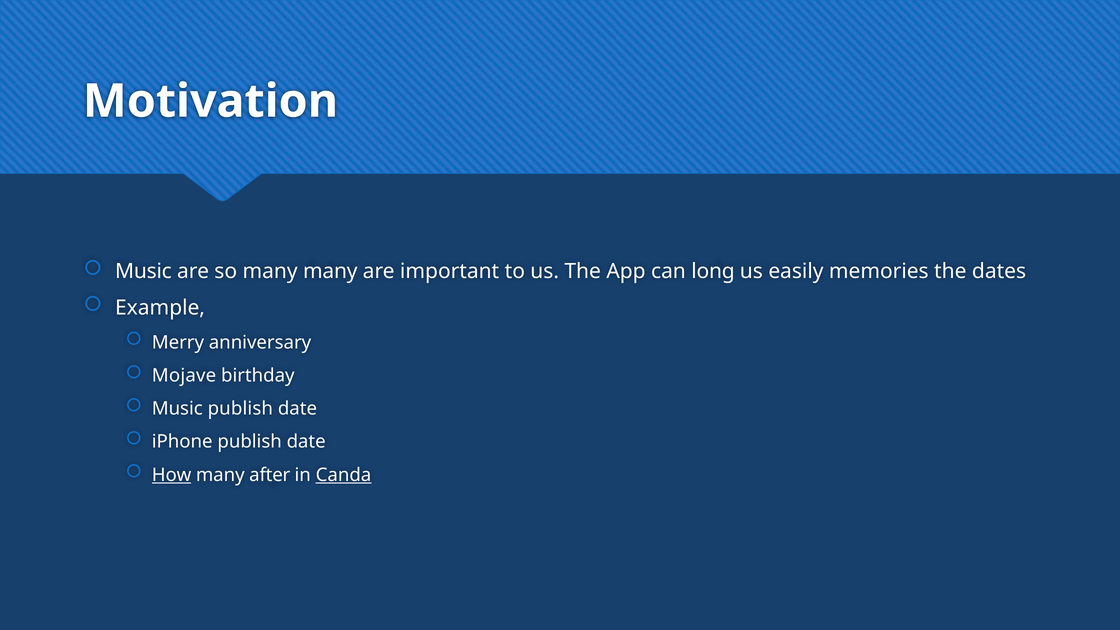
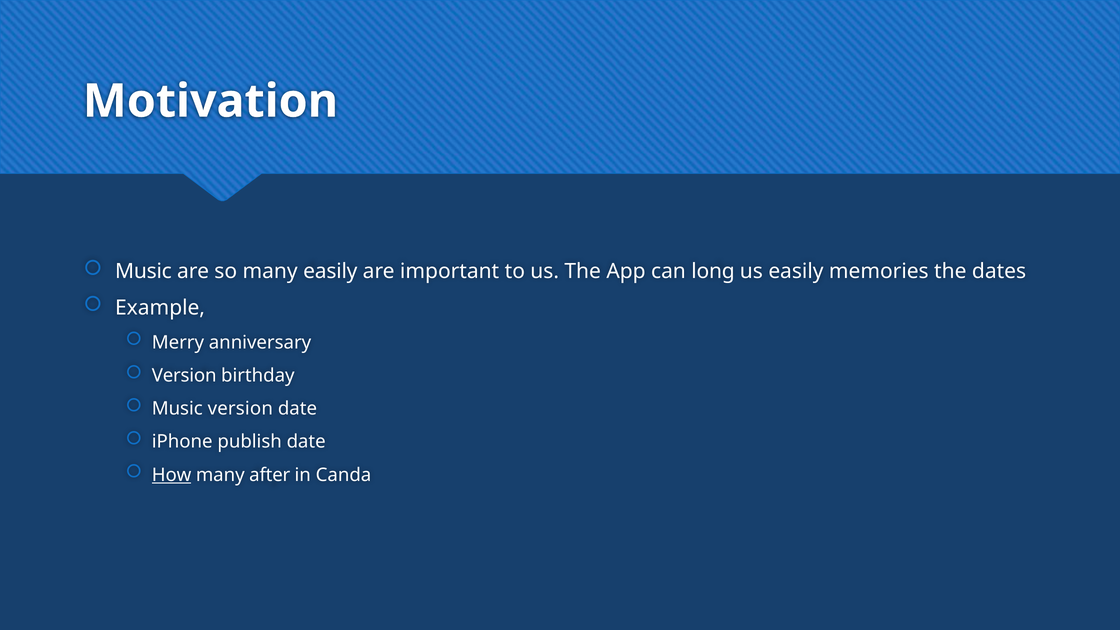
many many: many -> easily
Mojave at (184, 375): Mojave -> Version
Music publish: publish -> version
Canda underline: present -> none
